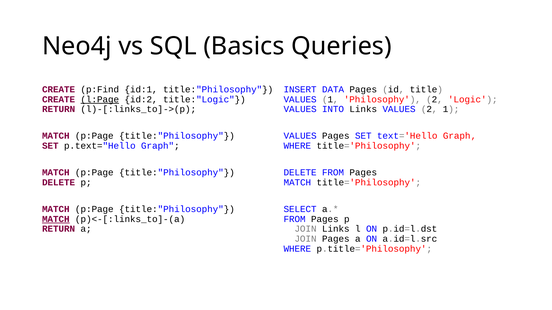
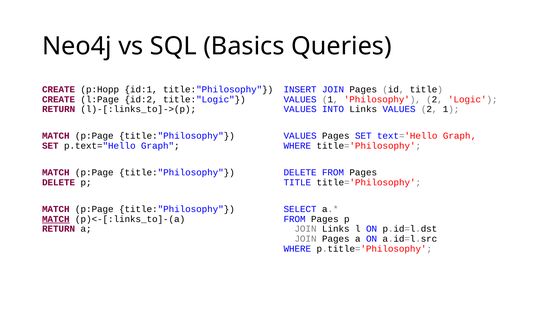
p:Find: p:Find -> p:Hopp
INSERT DATA: DATA -> JOIN
l:Page underline: present -> none
MATCH at (297, 183): MATCH -> TITLE
